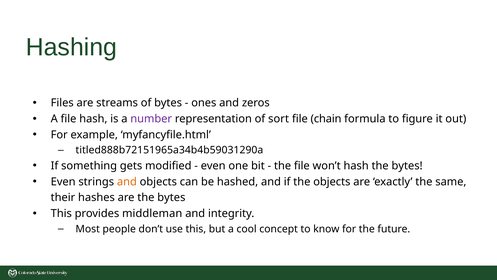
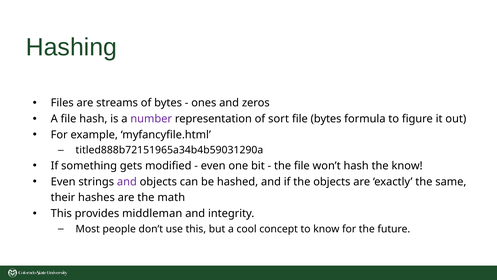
file chain: chain -> bytes
hash the bytes: bytes -> know
and at (127, 181) colour: orange -> purple
are the bytes: bytes -> math
